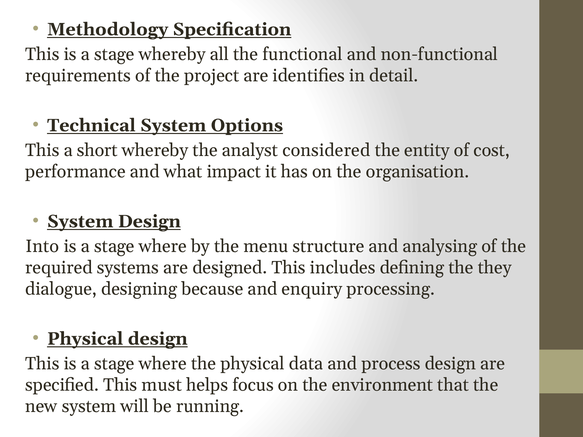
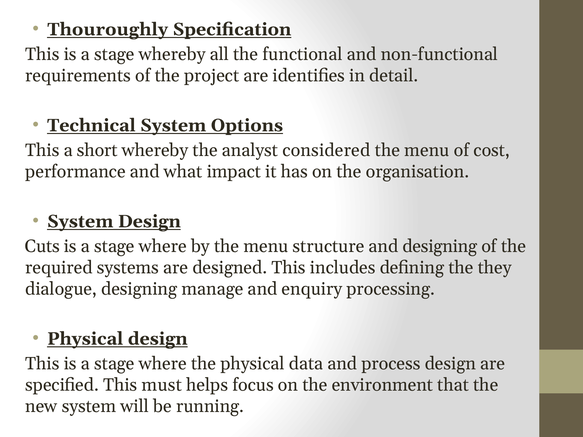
Methodology: Methodology -> Thouroughly
entity at (427, 150): entity -> menu
Into: Into -> Cuts
and analysing: analysing -> designing
because: because -> manage
